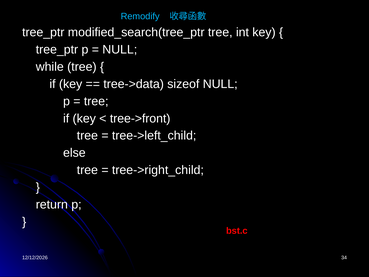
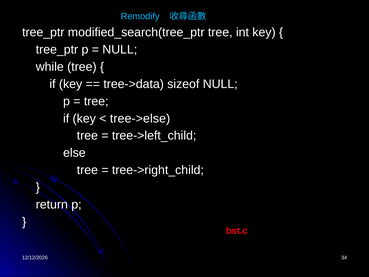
tree->front: tree->front -> tree->else
